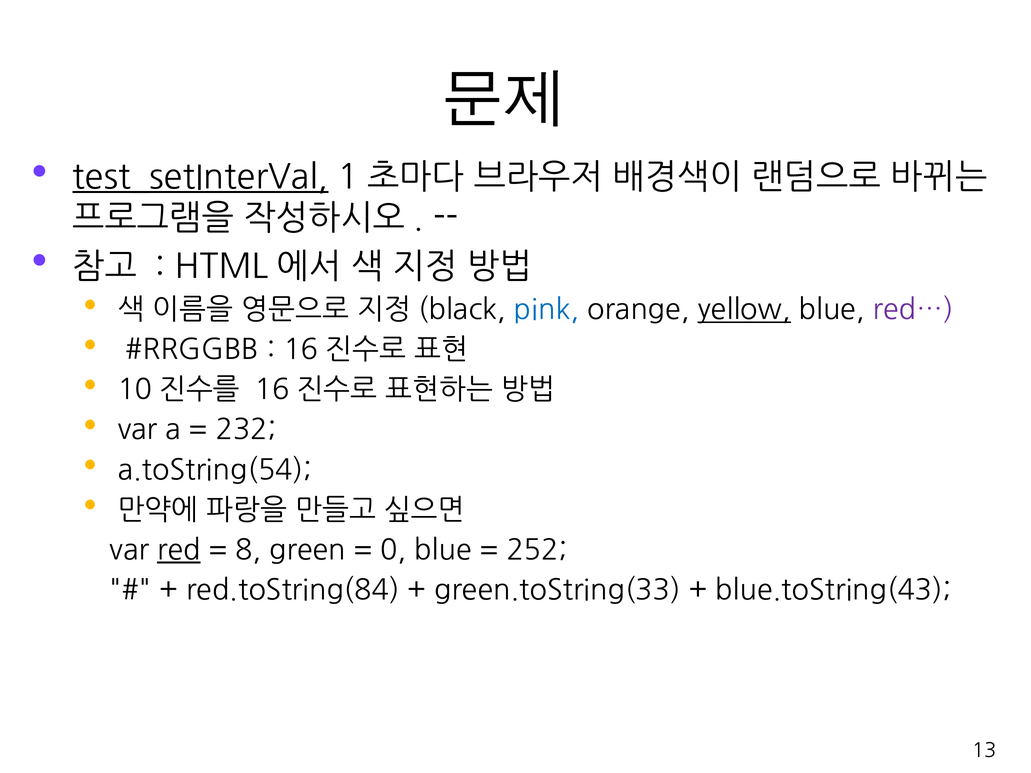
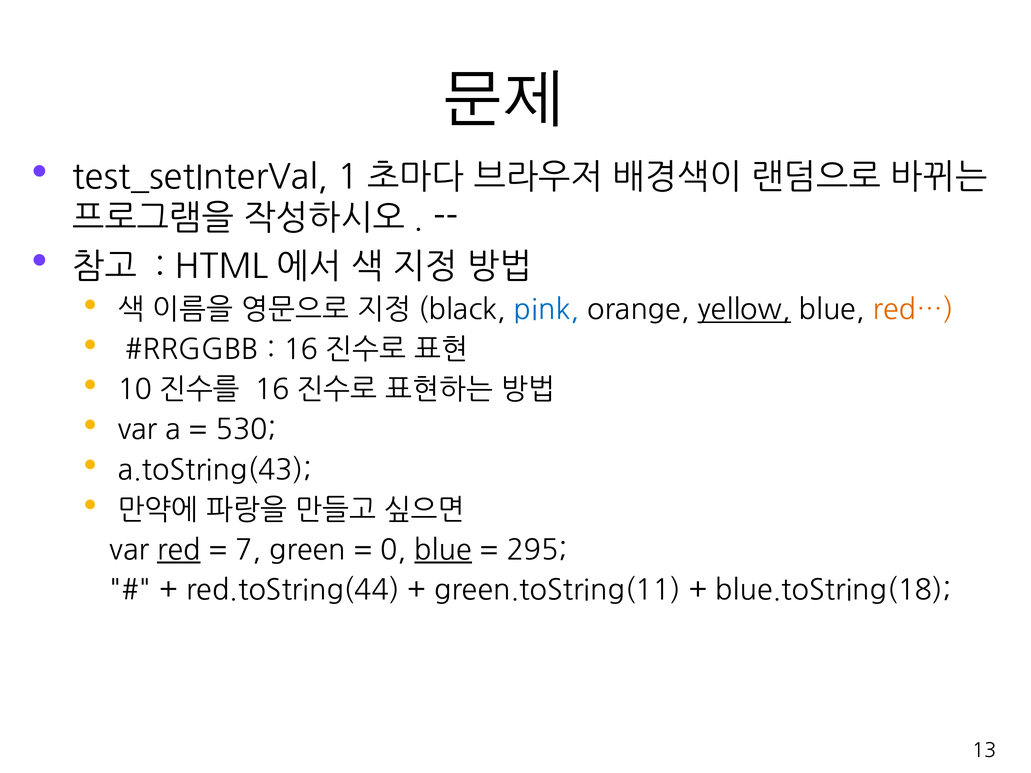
test_setInterVal underline: present -> none
red… colour: purple -> orange
232: 232 -> 530
a.toString(54: a.toString(54 -> a.toString(43
8: 8 -> 7
blue at (443, 550) underline: none -> present
252: 252 -> 295
red.toString(84: red.toString(84 -> red.toString(44
green.toString(33: green.toString(33 -> green.toString(11
blue.toString(43: blue.toString(43 -> blue.toString(18
